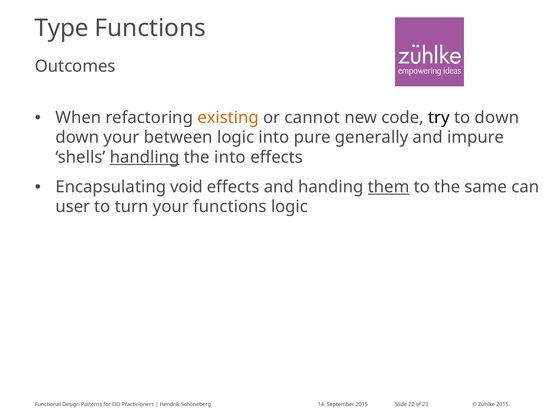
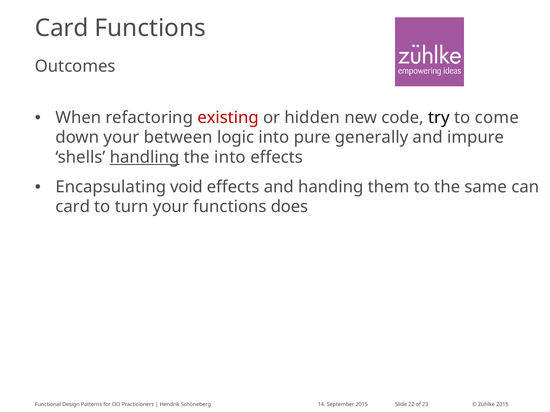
Type at (62, 28): Type -> Card
existing colour: orange -> red
cannot: cannot -> hidden
to down: down -> come
them underline: present -> none
user at (73, 207): user -> card
functions logic: logic -> does
